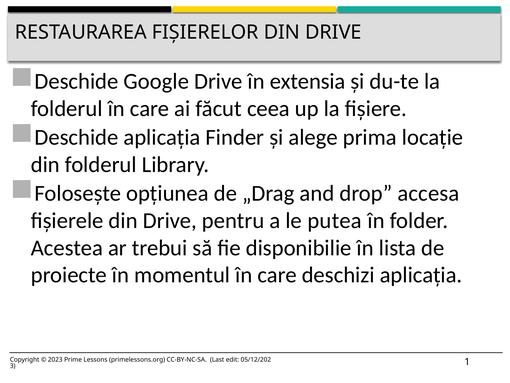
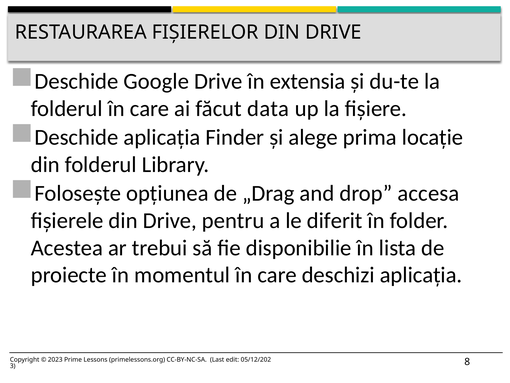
ceea: ceea -> data
putea: putea -> diferit
1: 1 -> 8
